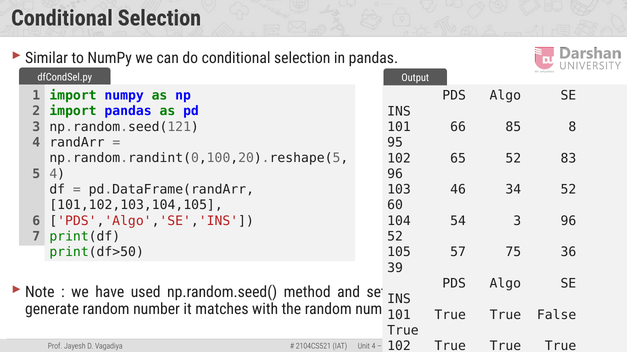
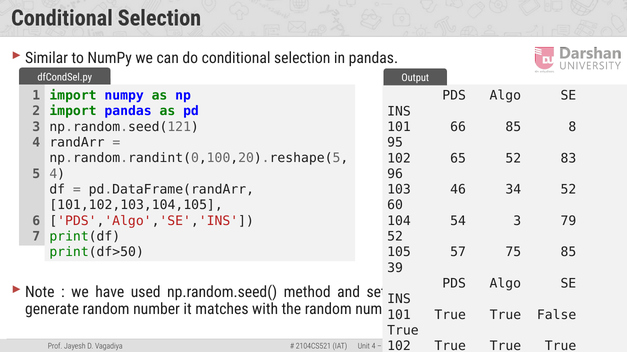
3 96: 96 -> 79
75 36: 36 -> 85
